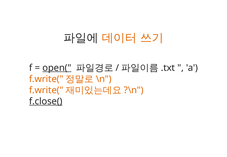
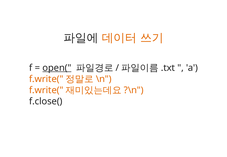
f.close( underline: present -> none
